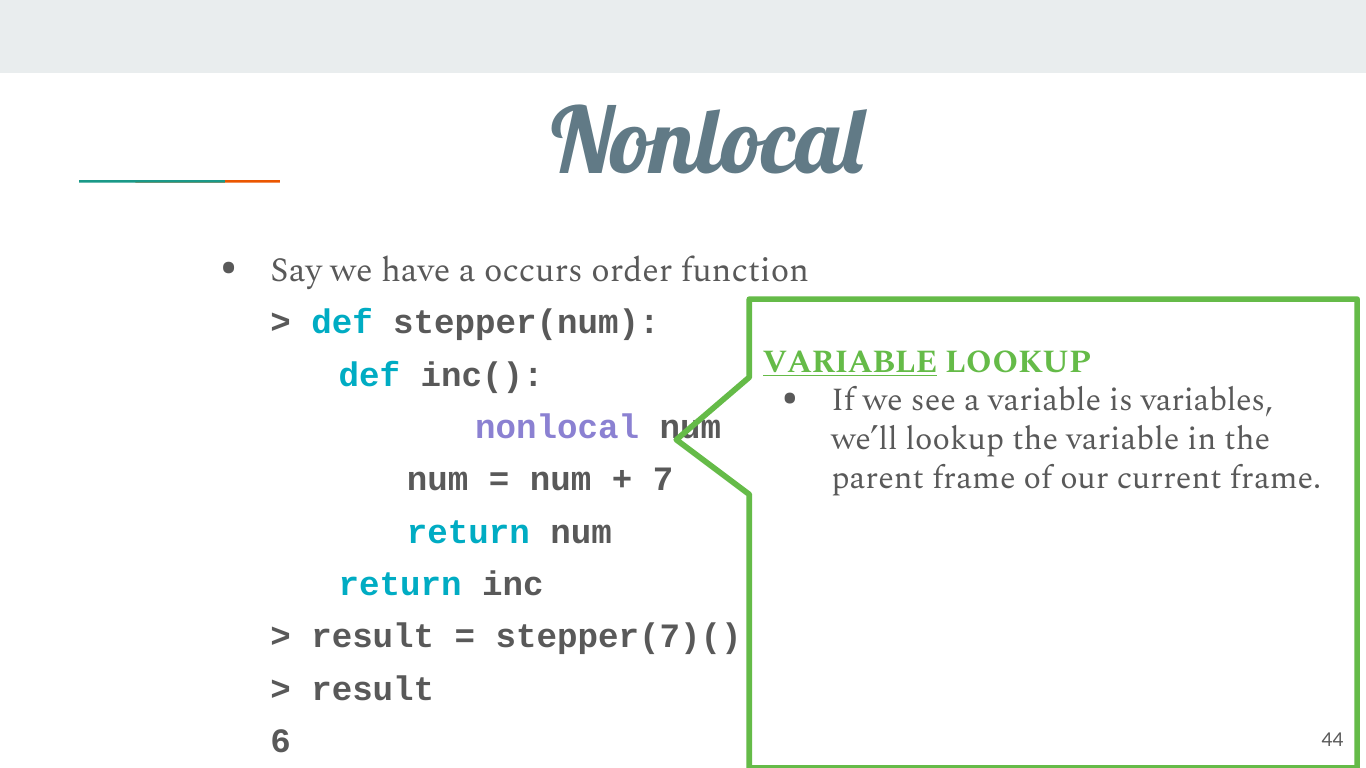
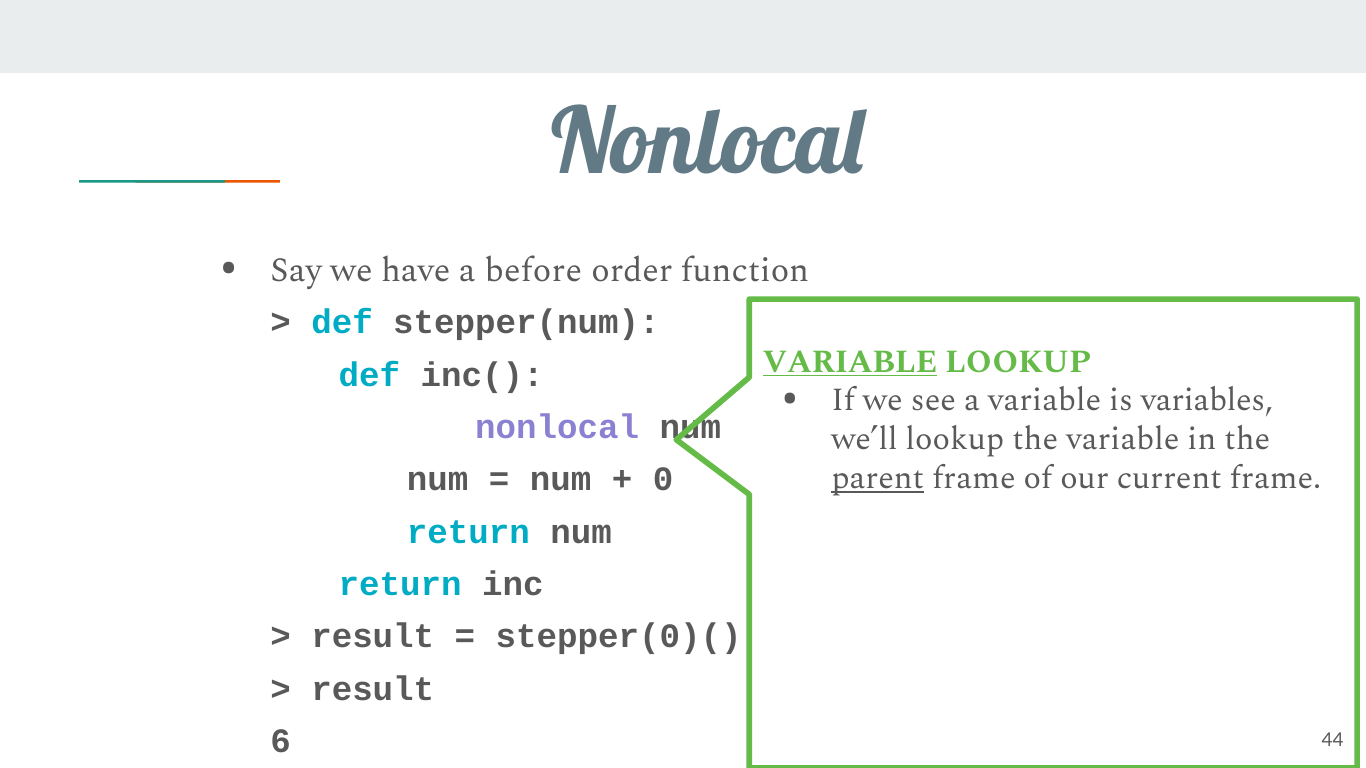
occurs: occurs -> before
7: 7 -> 0
parent underline: none -> present
stepper(7)(: stepper(7)( -> stepper(0)(
